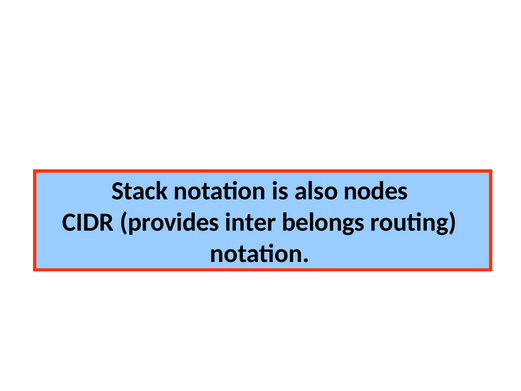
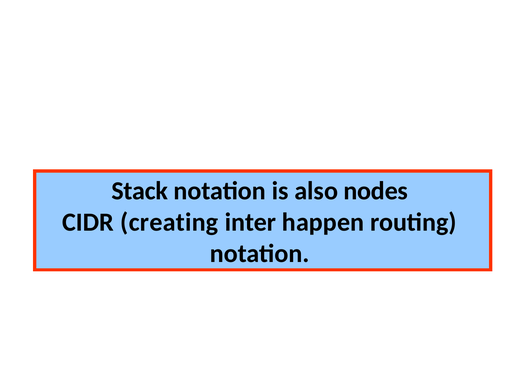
provides: provides -> creating
belongs: belongs -> happen
